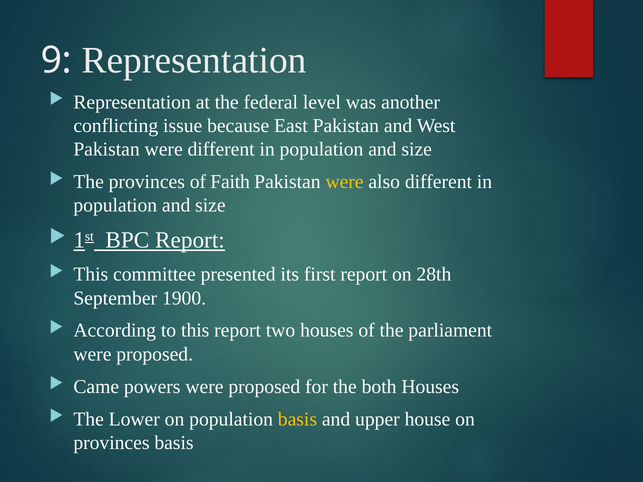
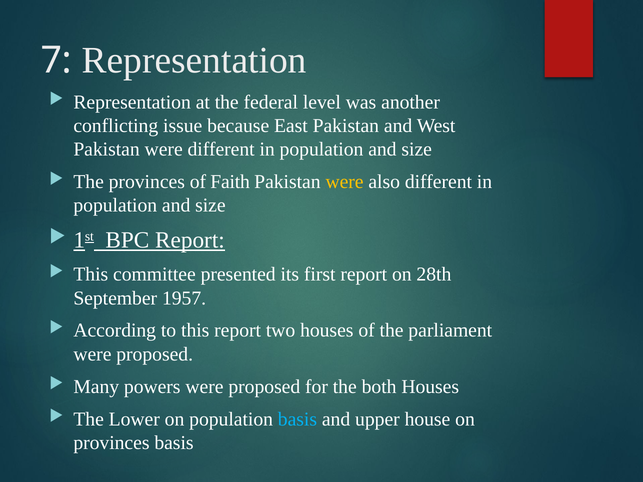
9: 9 -> 7
1900: 1900 -> 1957
Came: Came -> Many
basis at (297, 419) colour: yellow -> light blue
